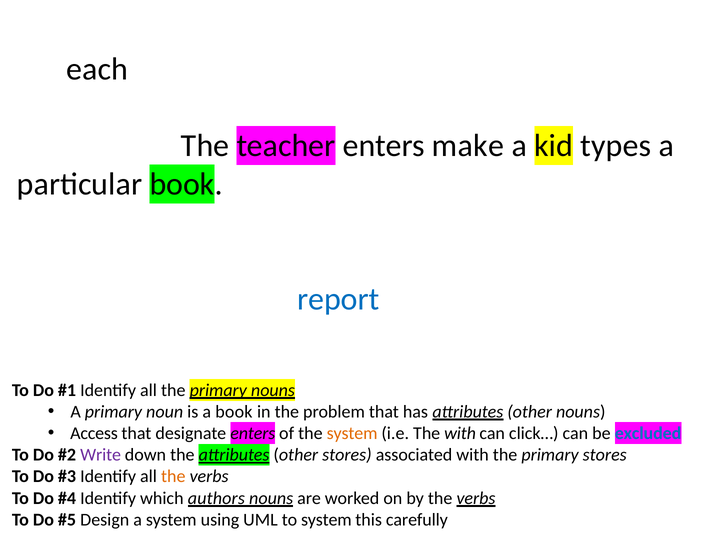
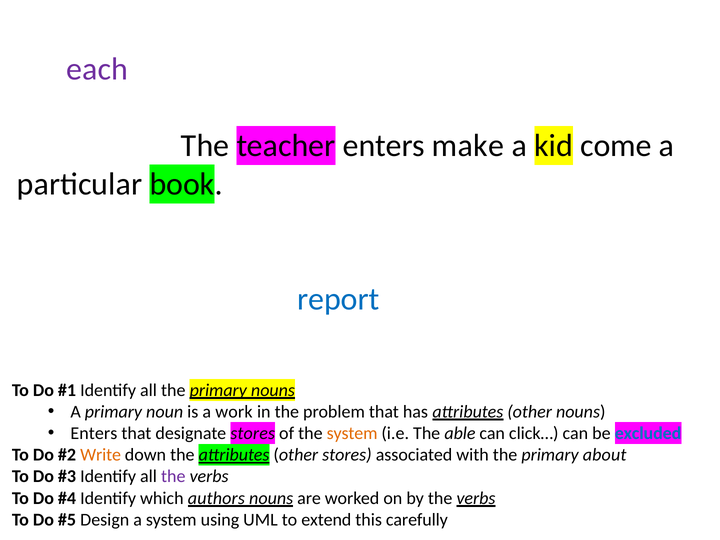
each at (97, 69) colour: black -> purple
types: types -> come
is a book: book -> work
Access at (94, 433): Access -> Enters
designate enters: enters -> stores
The with: with -> able
Write colour: purple -> orange
primary stores: stores -> about
the at (173, 477) colour: orange -> purple
to system: system -> extend
